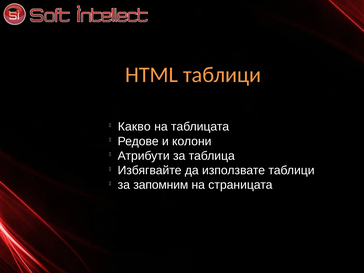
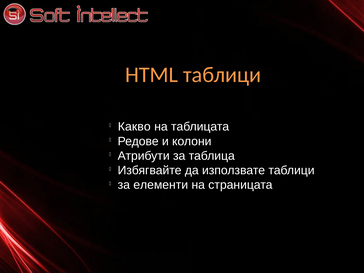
запомним: запомним -> елементи
